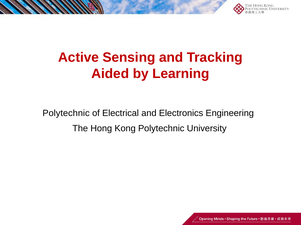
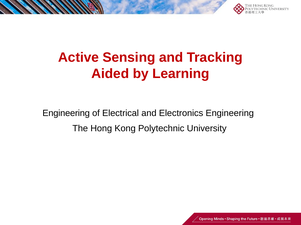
Polytechnic at (66, 113): Polytechnic -> Engineering
